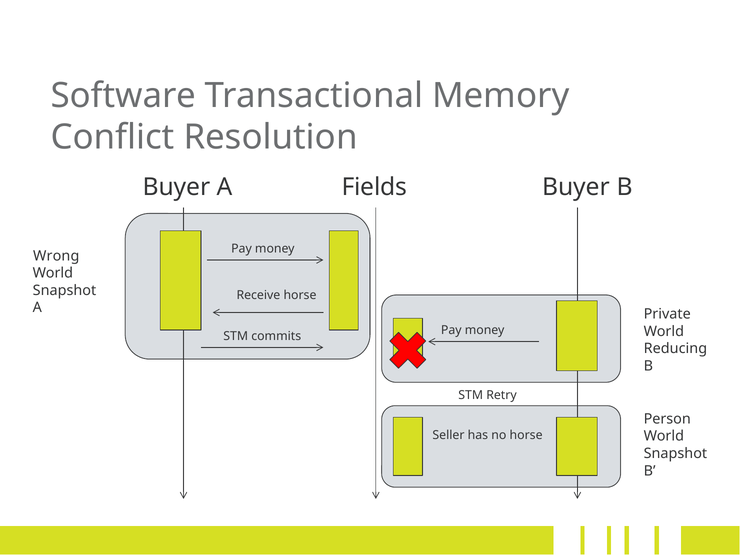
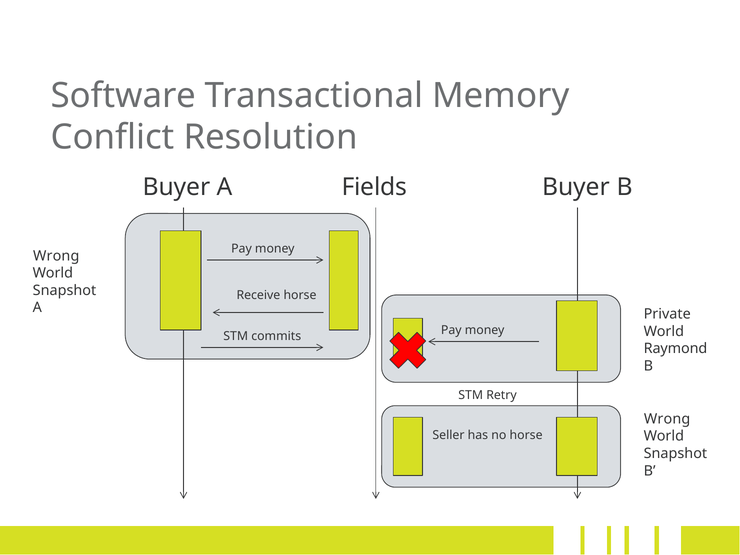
Reducing: Reducing -> Raymond
Person at (667, 419): Person -> Wrong
